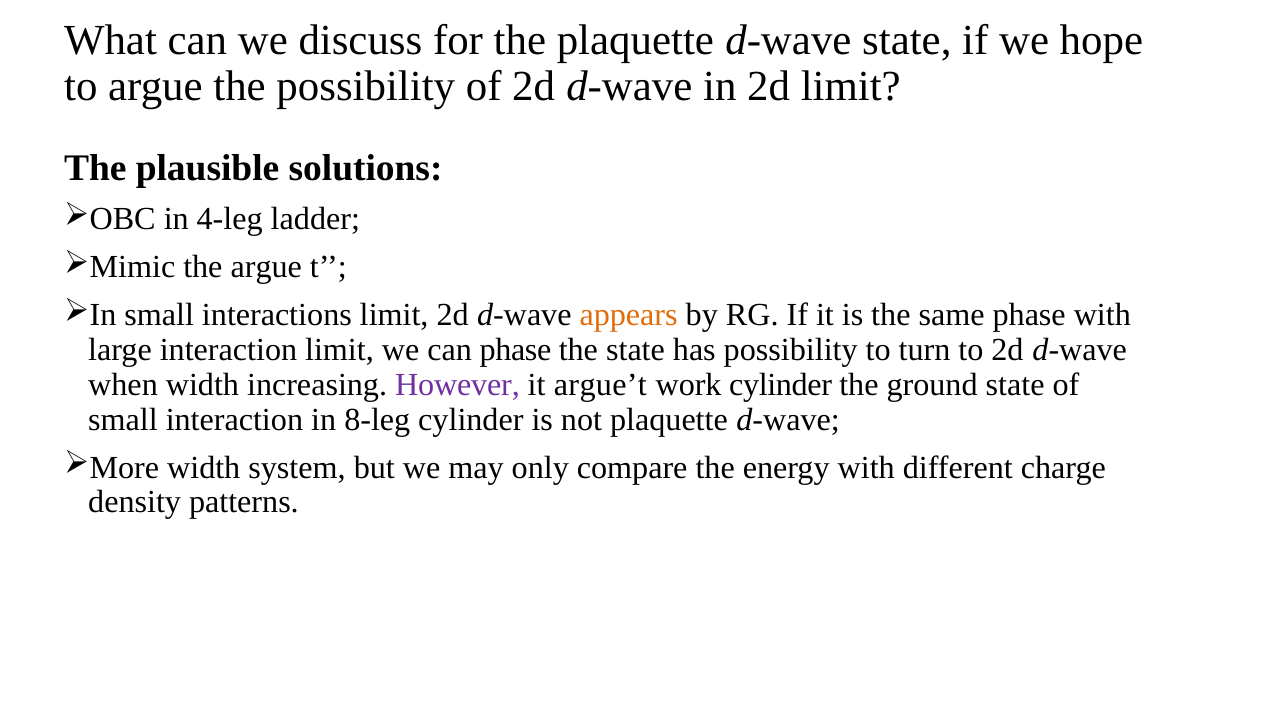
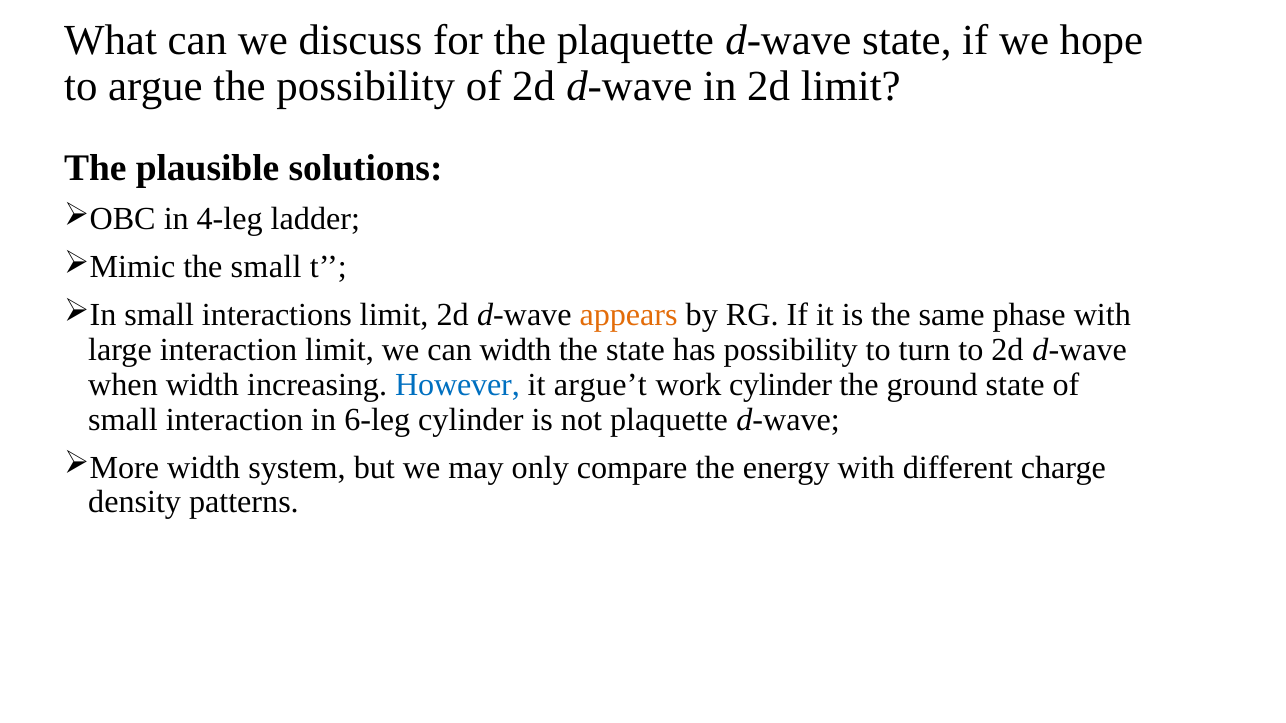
the argue: argue -> small
can phase: phase -> width
However colour: purple -> blue
8-leg: 8-leg -> 6-leg
